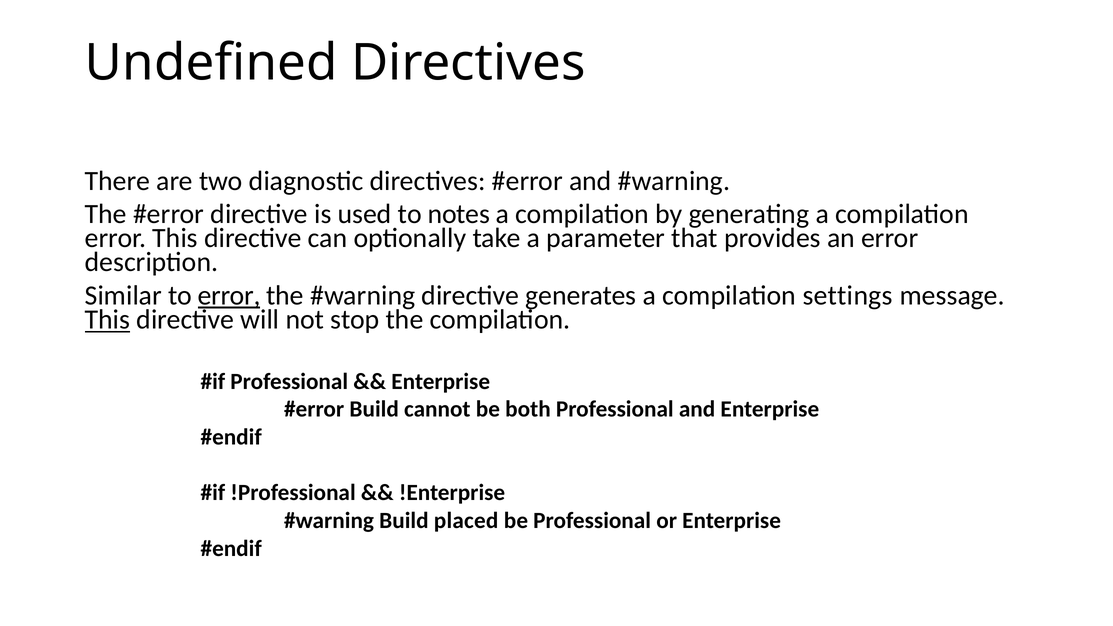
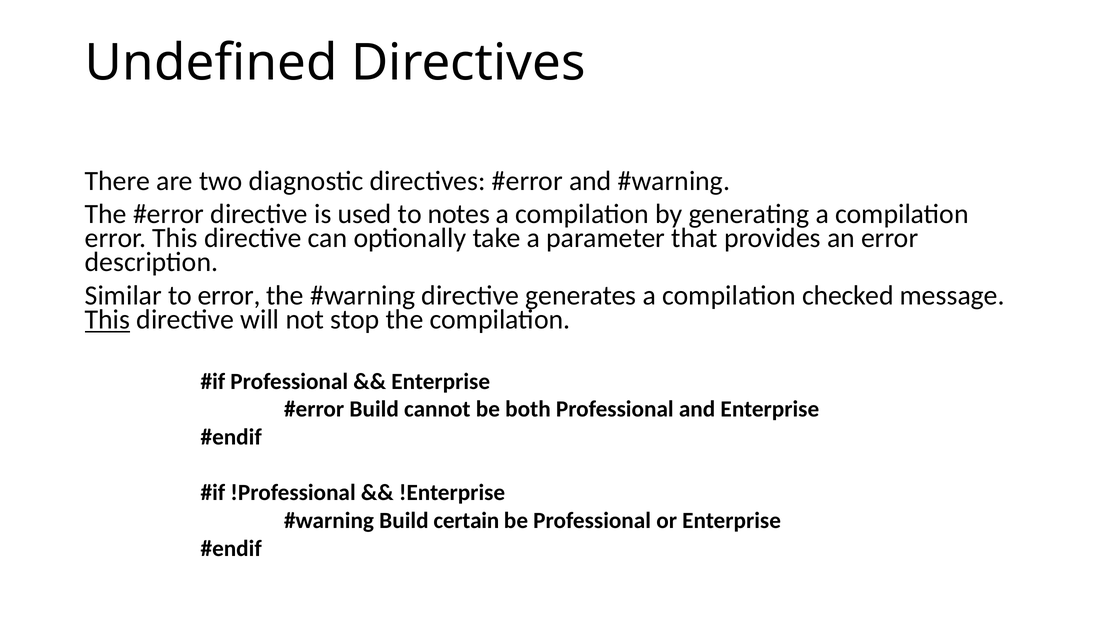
error at (229, 296) underline: present -> none
settings: settings -> checked
placed: placed -> certain
